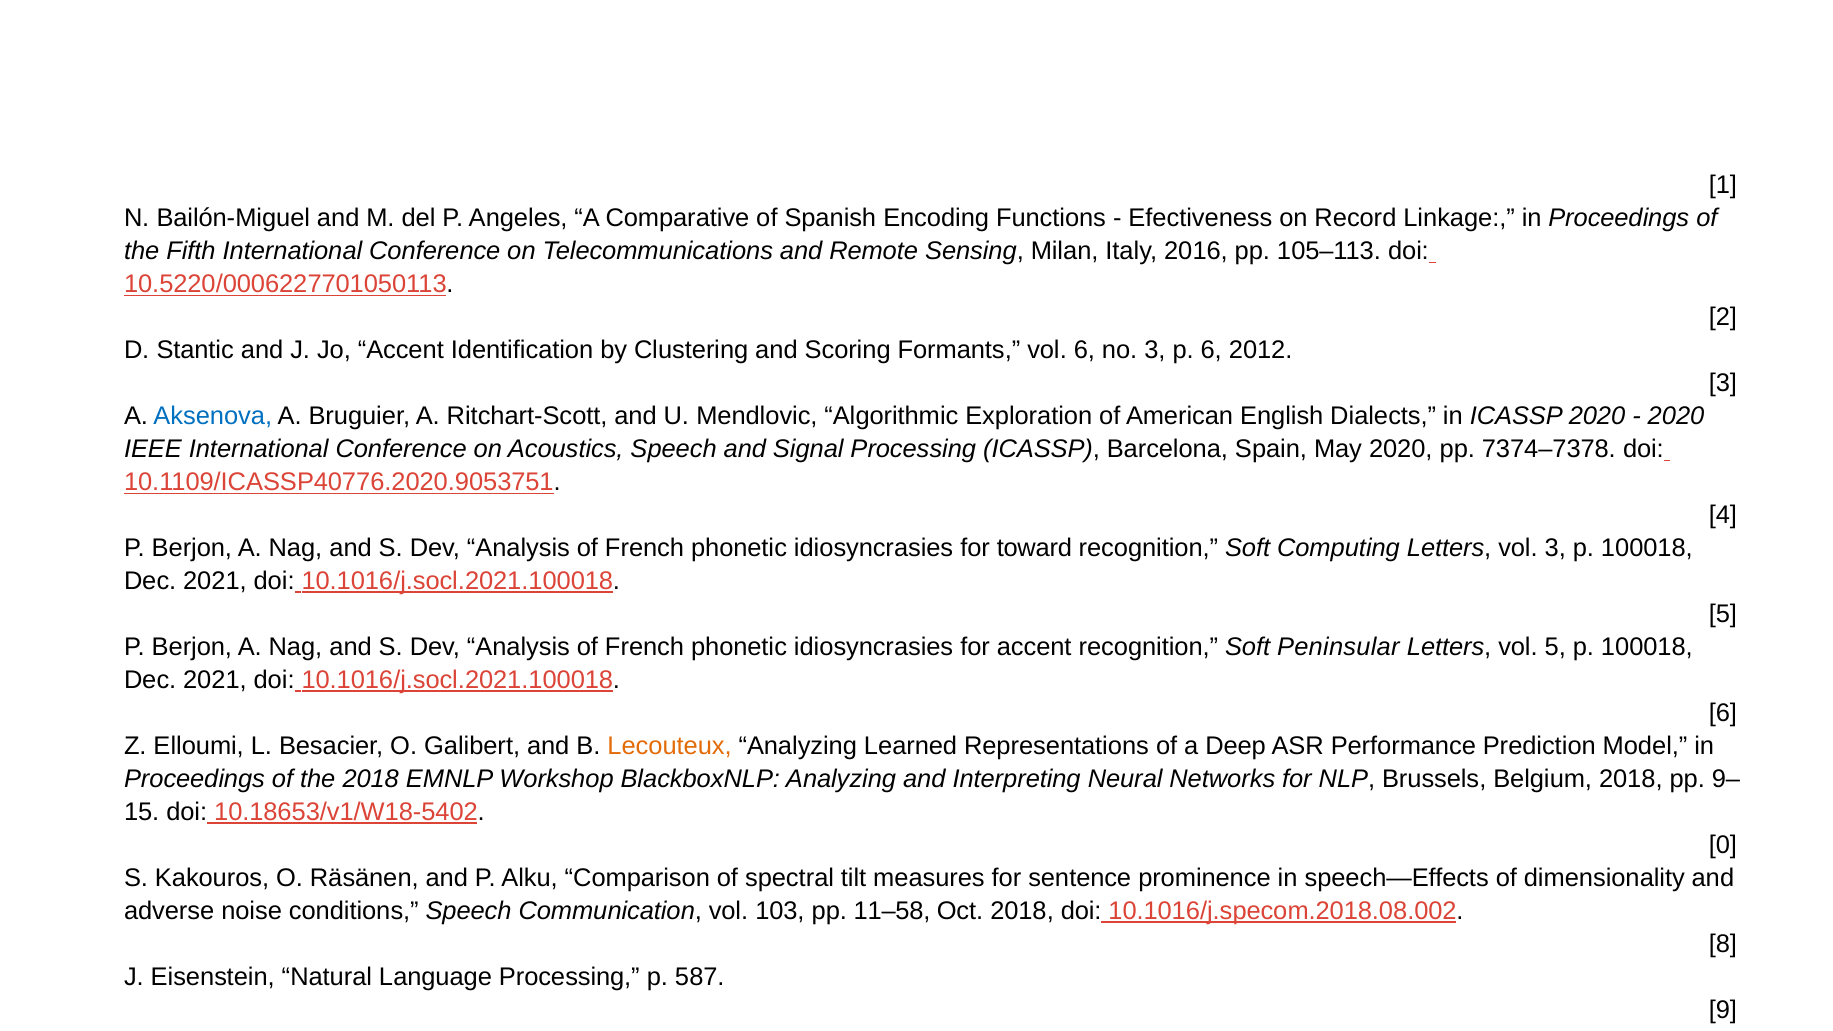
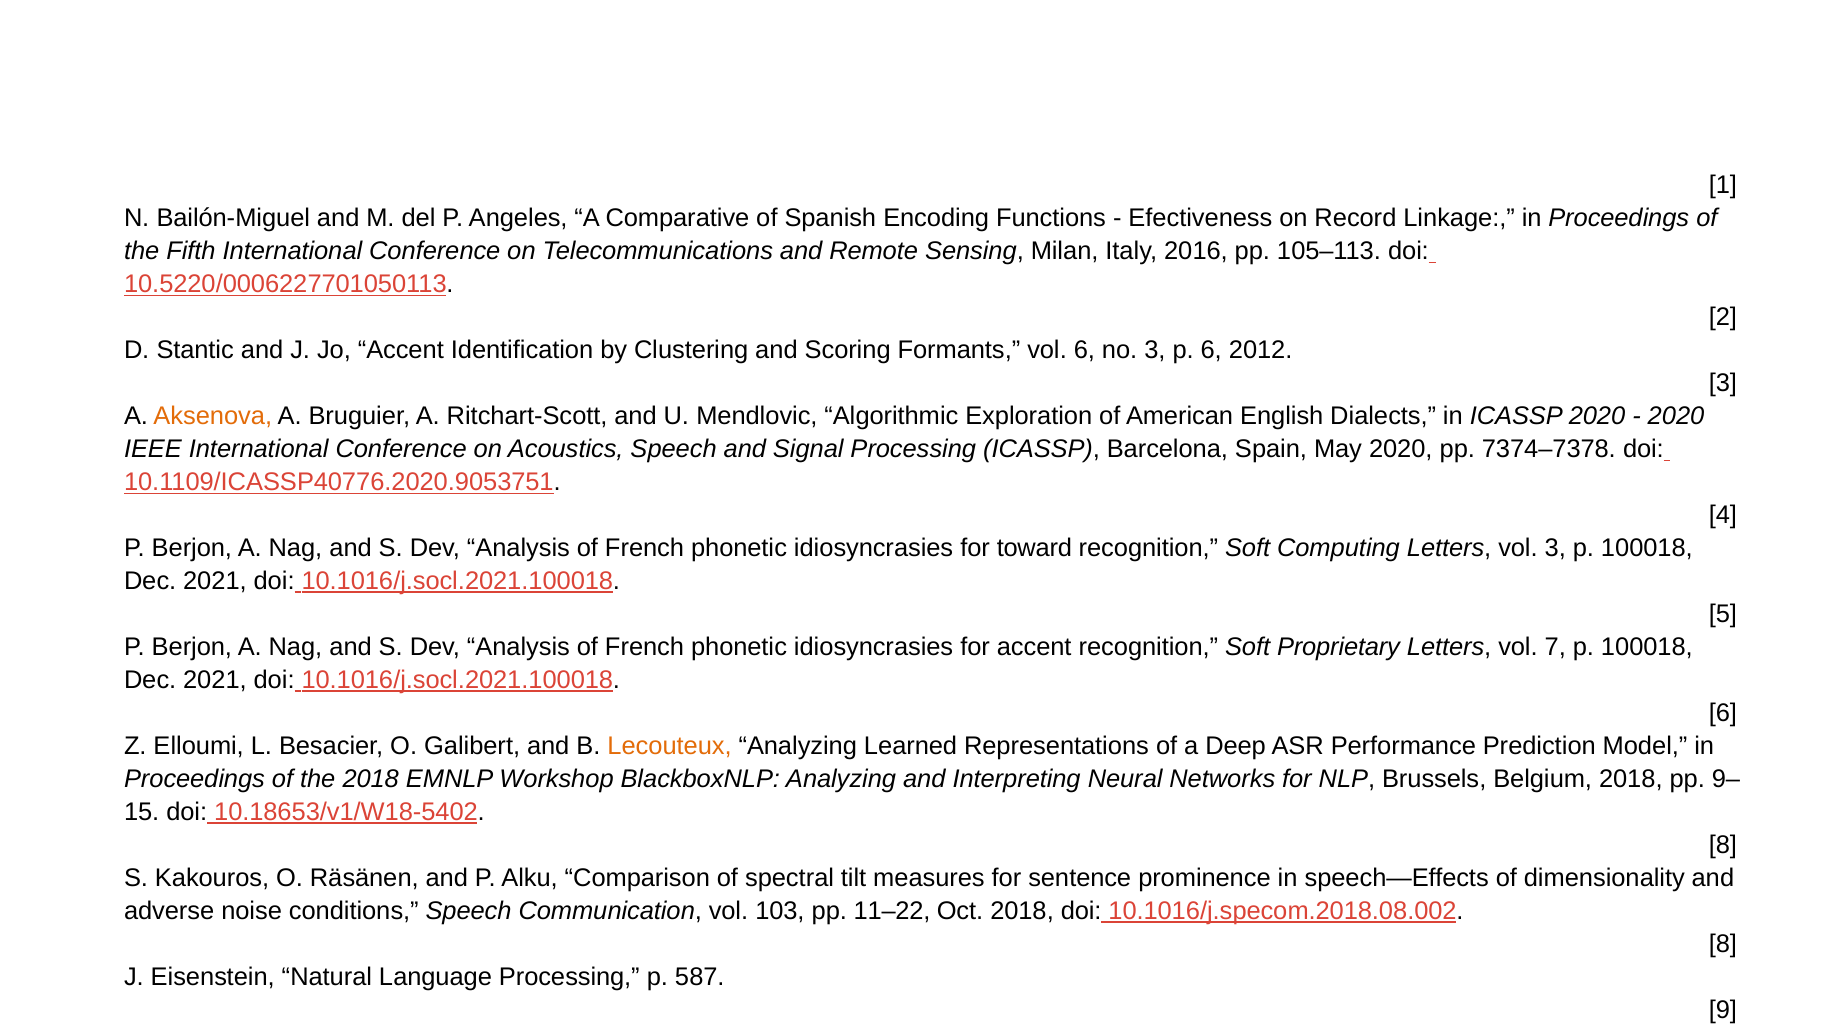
Aksenova colour: blue -> orange
Peninsular: Peninsular -> Proprietary
vol 5: 5 -> 7
0 at (1723, 845): 0 -> 8
11–58: 11–58 -> 11–22
